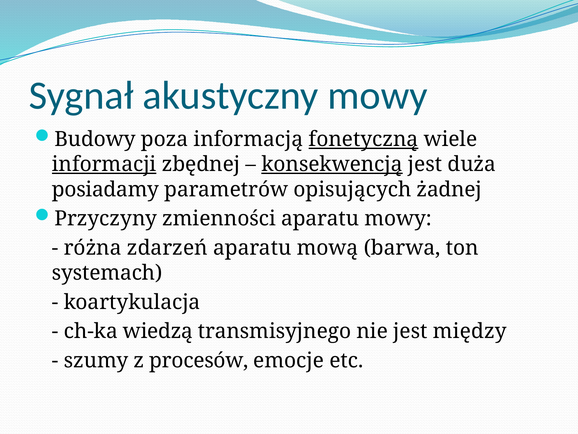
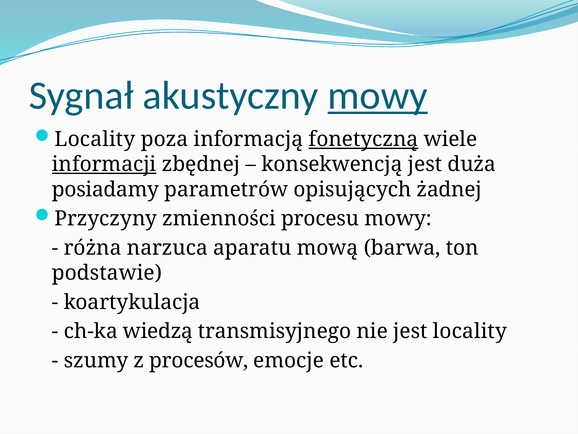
mowy at (378, 95) underline: none -> present
Budowy at (95, 139): Budowy -> Locality
konsekwencją underline: present -> none
zmienności aparatu: aparatu -> procesu
zdarzeń: zdarzeń -> narzuca
systemach: systemach -> podstawie
jest między: między -> locality
